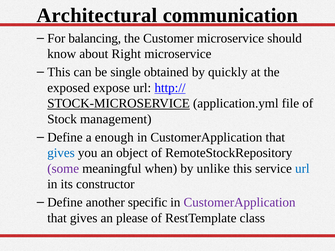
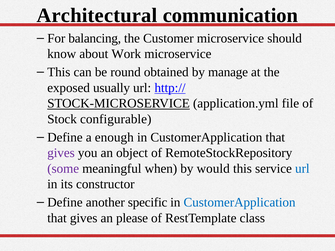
Right: Right -> Work
single: single -> round
quickly: quickly -> manage
expose: expose -> usually
management: management -> configurable
gives at (61, 153) colour: blue -> purple
unlike: unlike -> would
CustomerApplication at (240, 203) colour: purple -> blue
